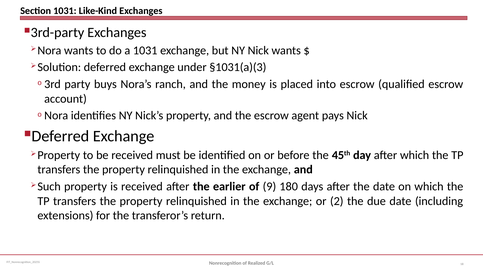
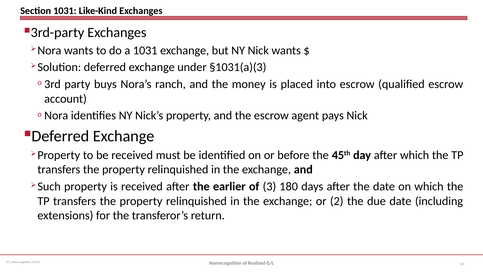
9: 9 -> 3
